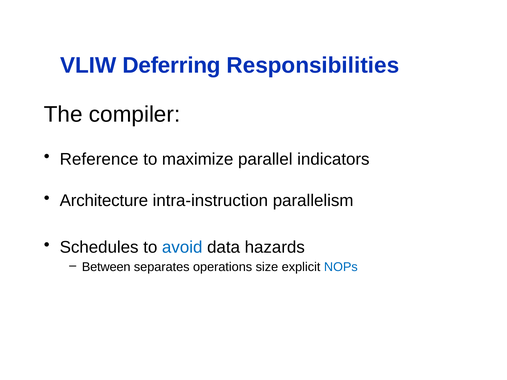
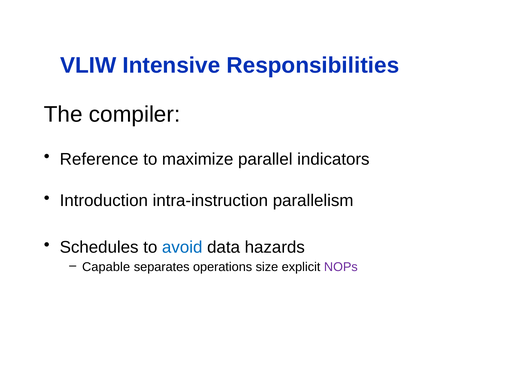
Deferring: Deferring -> Intensive
Architecture: Architecture -> Introduction
Between: Between -> Capable
NOPs colour: blue -> purple
